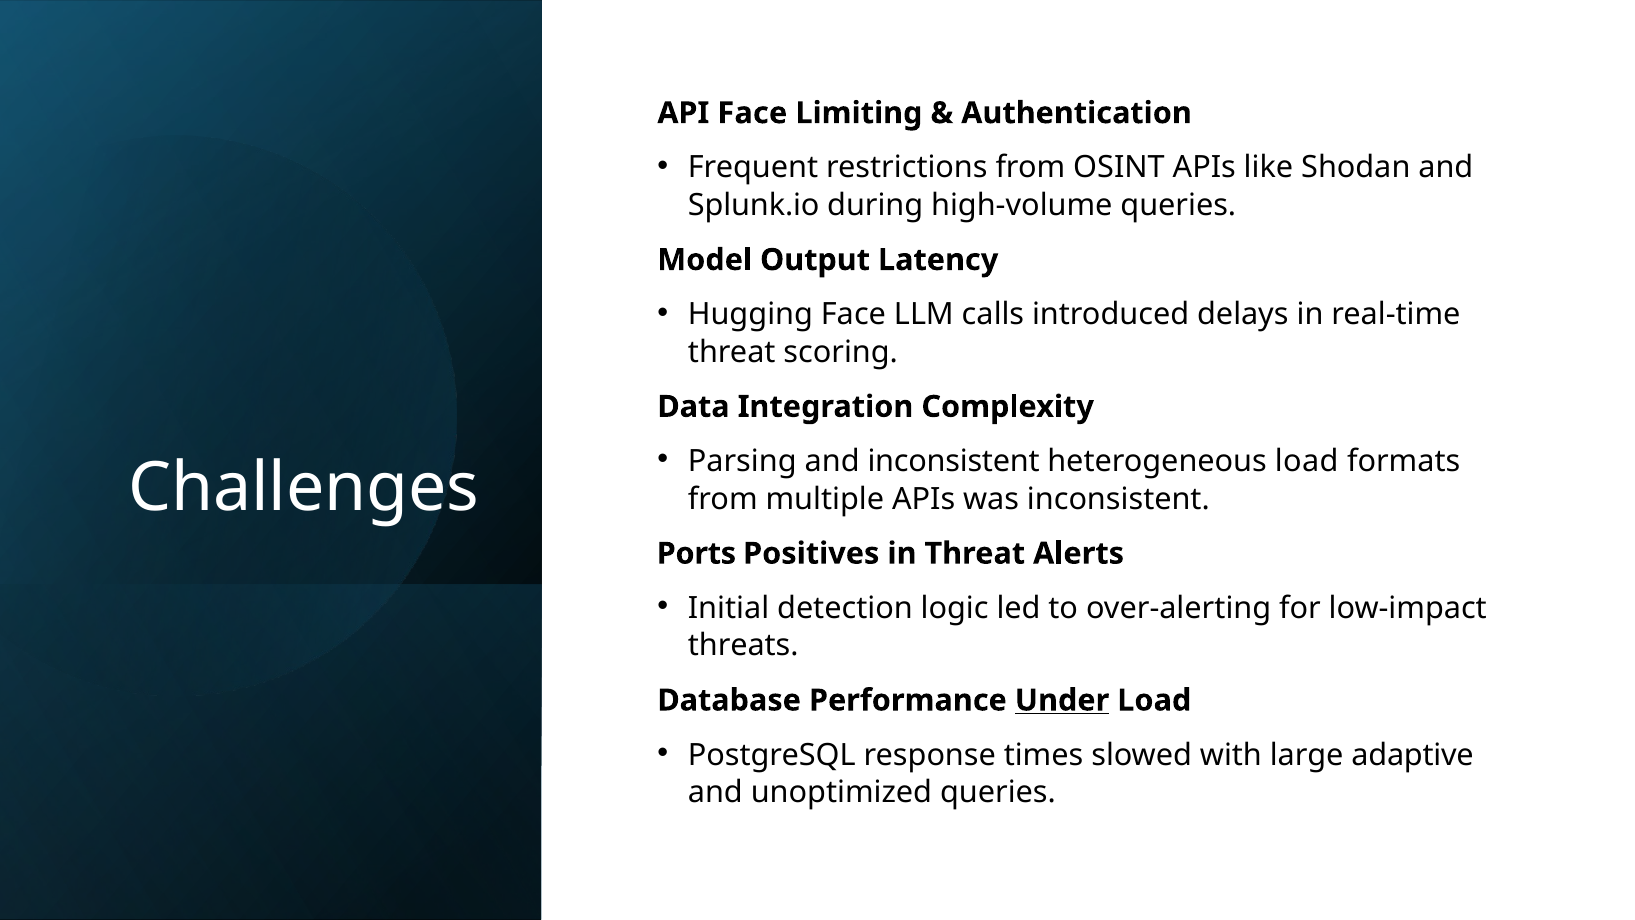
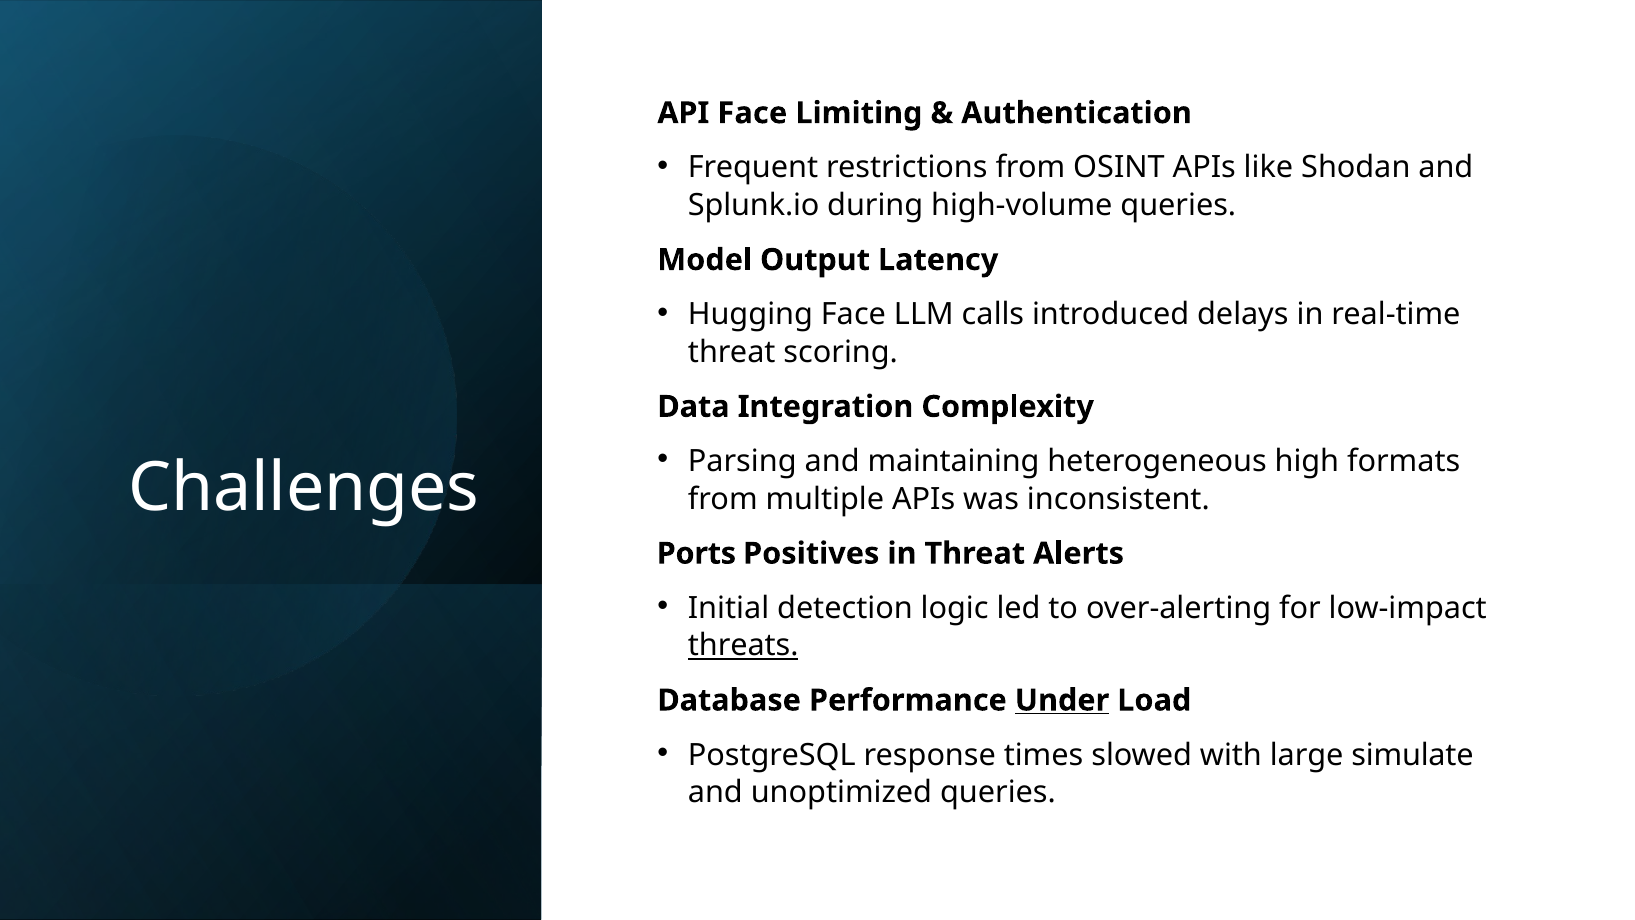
and inconsistent: inconsistent -> maintaining
heterogeneous load: load -> high
threats underline: none -> present
adaptive: adaptive -> simulate
